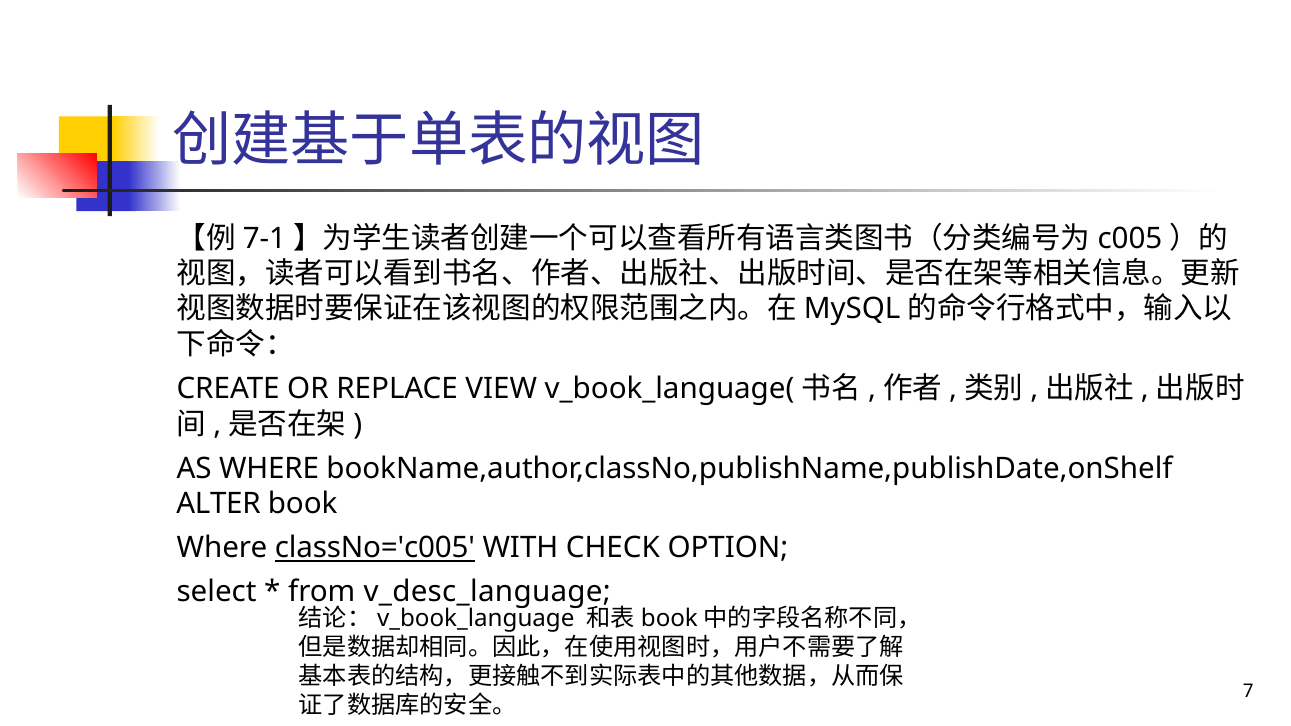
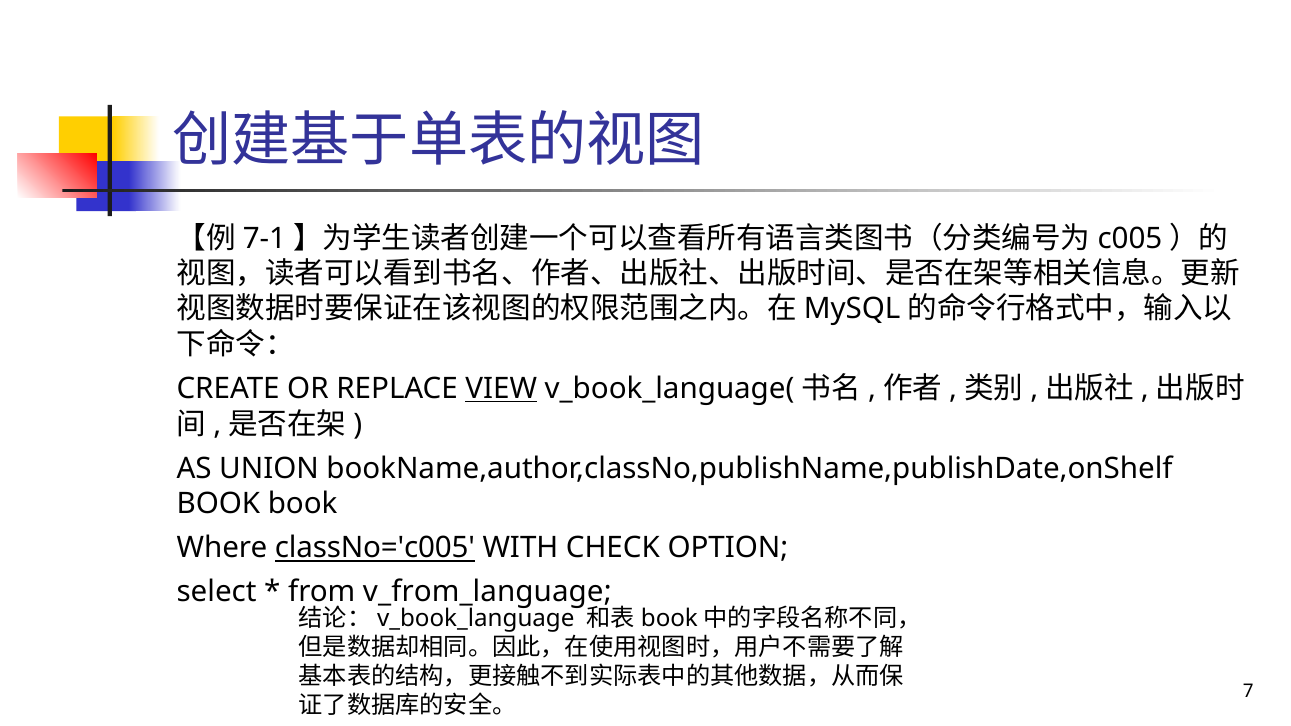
VIEW underline: none -> present
AS WHERE: WHERE -> UNION
ALTER at (219, 504): ALTER -> BOOK
v_desc_language: v_desc_language -> v_from_language
